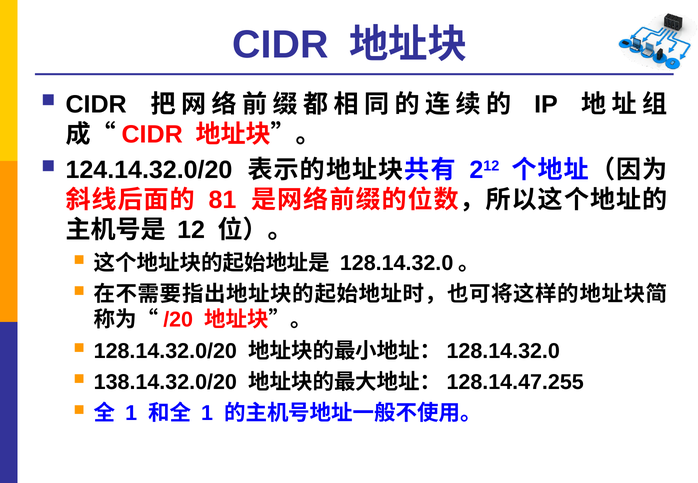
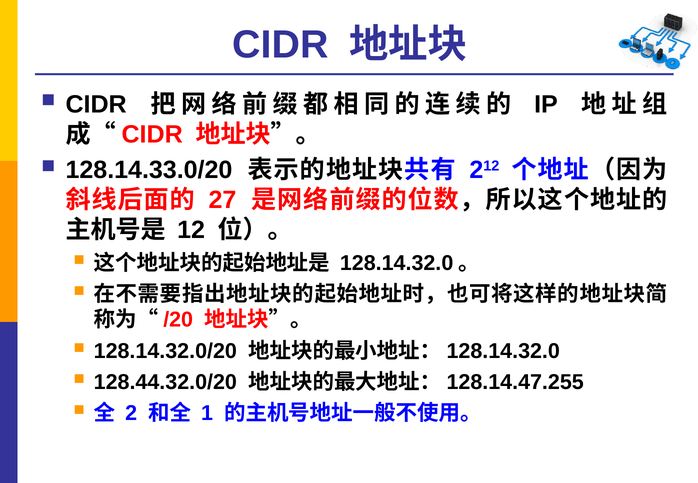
124.14.32.0/20: 124.14.32.0/20 -> 128.14.33.0/20
81: 81 -> 27
138.14.32.0/20: 138.14.32.0/20 -> 128.44.32.0/20
1 at (131, 413): 1 -> 2
